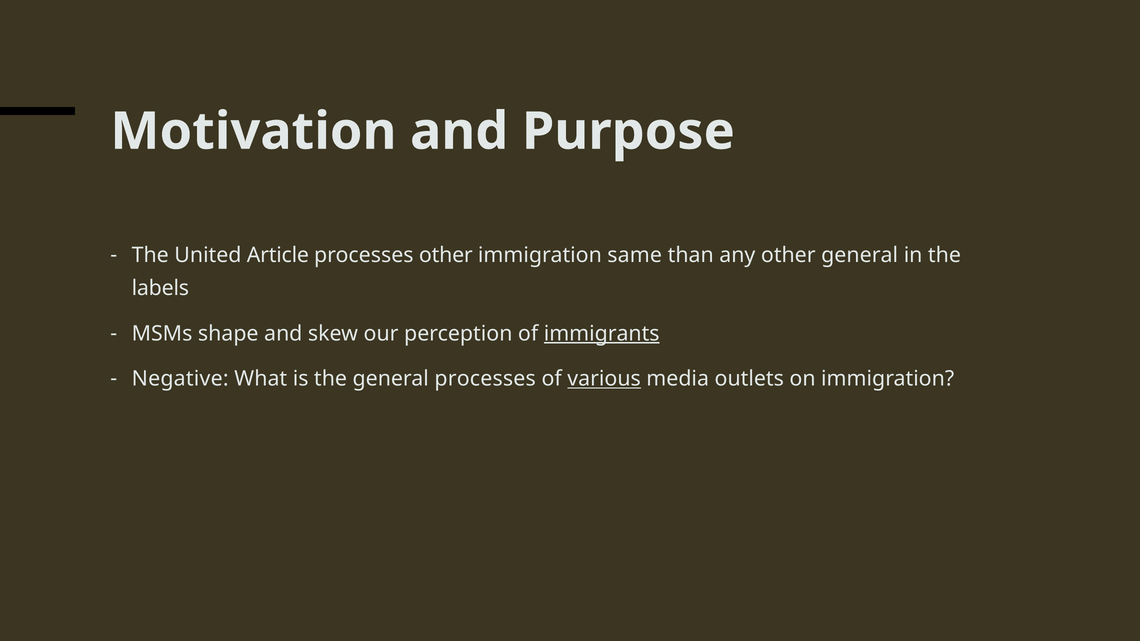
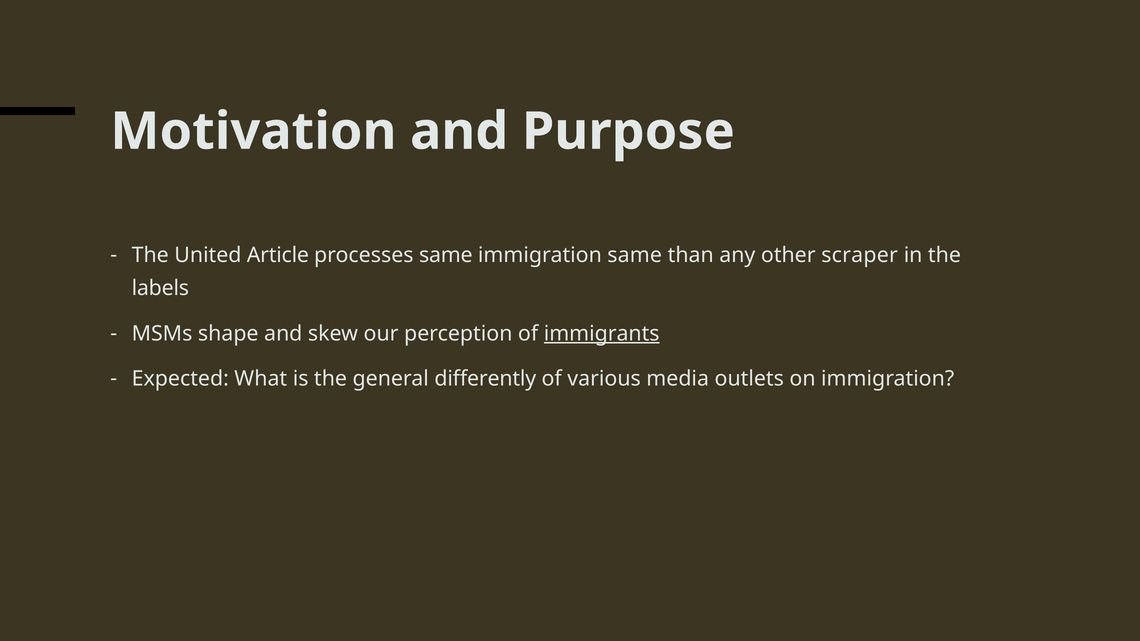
processes other: other -> same
other general: general -> scraper
Negative: Negative -> Expected
general processes: processes -> differently
various underline: present -> none
